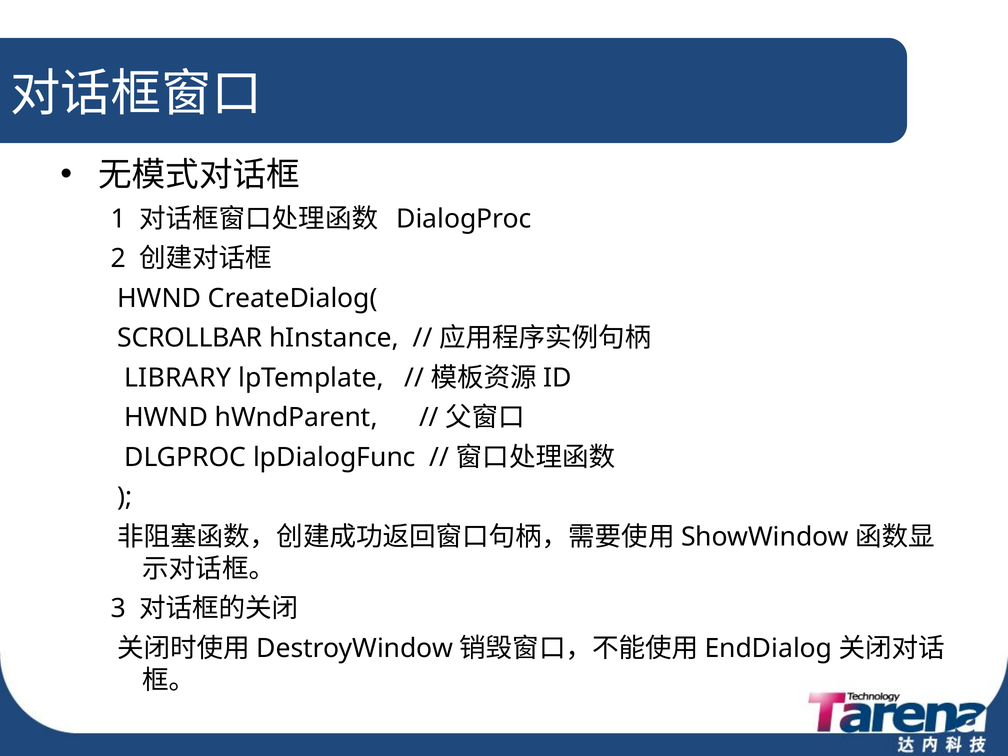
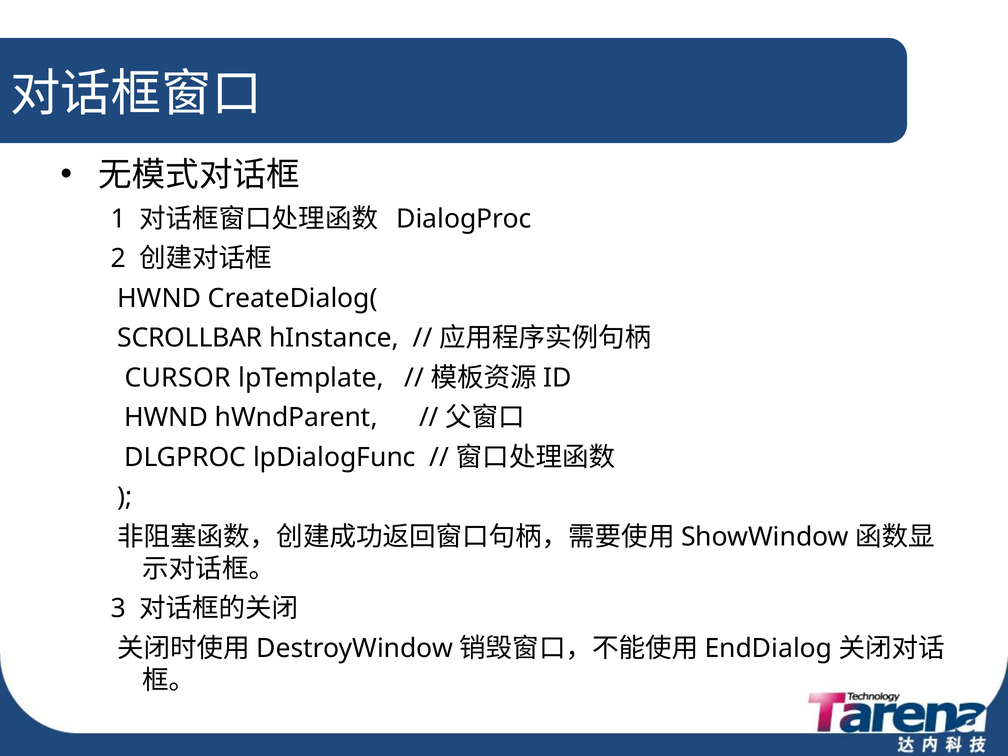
LIBRARY: LIBRARY -> CURSOR
